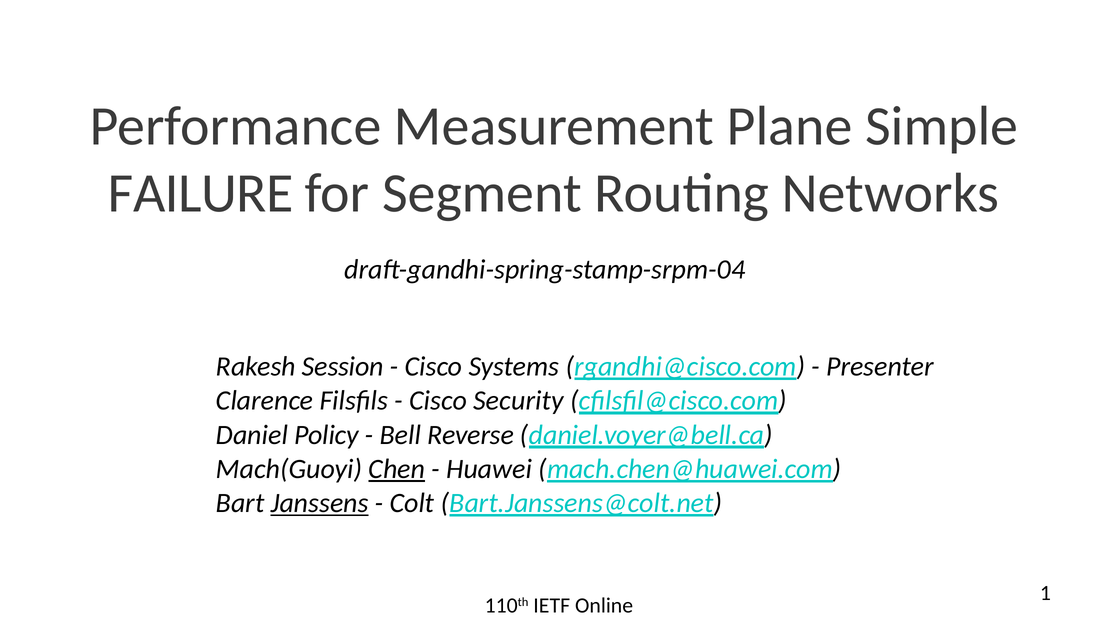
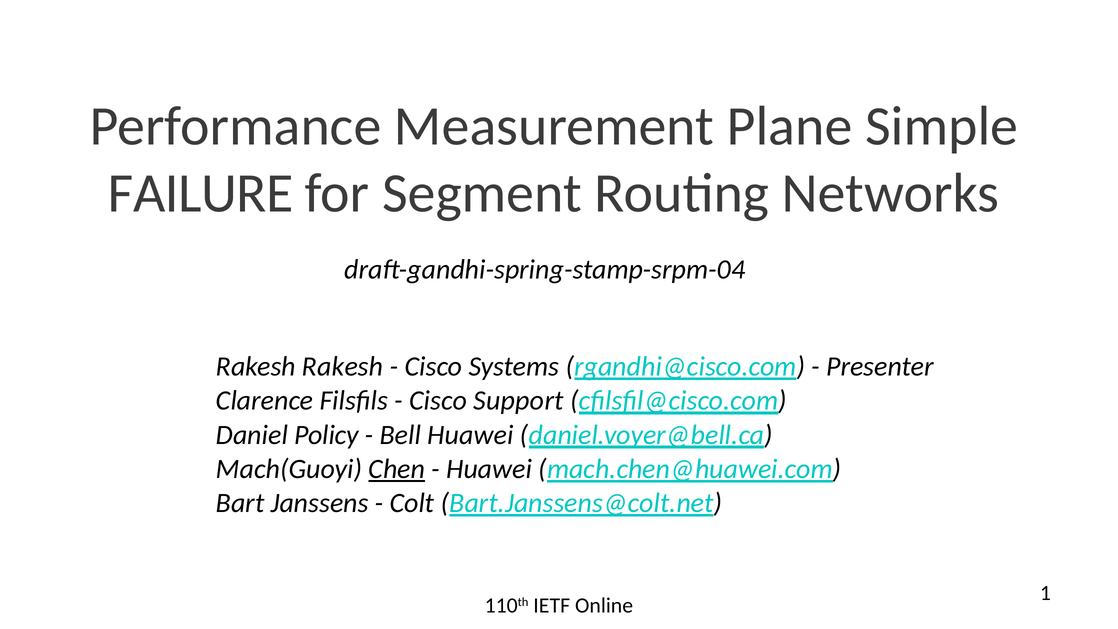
Rakesh Session: Session -> Rakesh
Security: Security -> Support
Bell Reverse: Reverse -> Huawei
Janssens underline: present -> none
